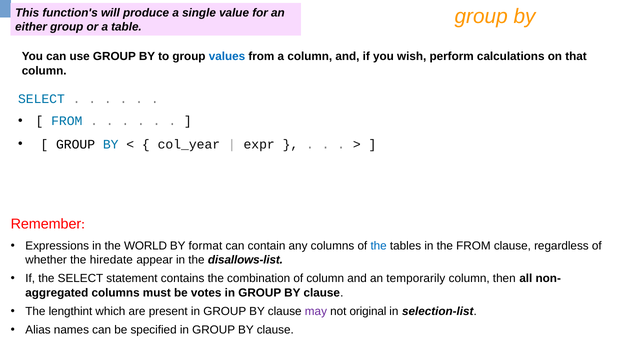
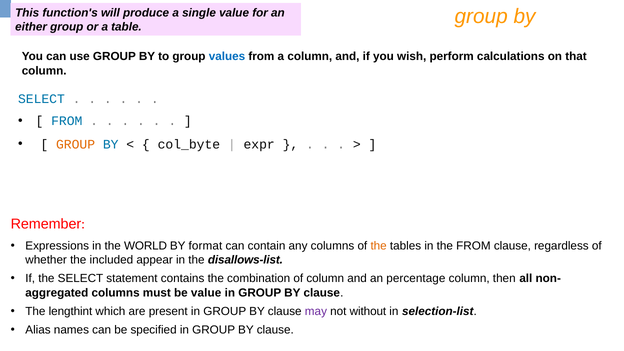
GROUP at (76, 144) colour: black -> orange
col_year: col_year -> col_byte
the at (379, 246) colour: blue -> orange
hiredate: hiredate -> included
temporarily: temporarily -> percentage
be votes: votes -> value
original: original -> without
